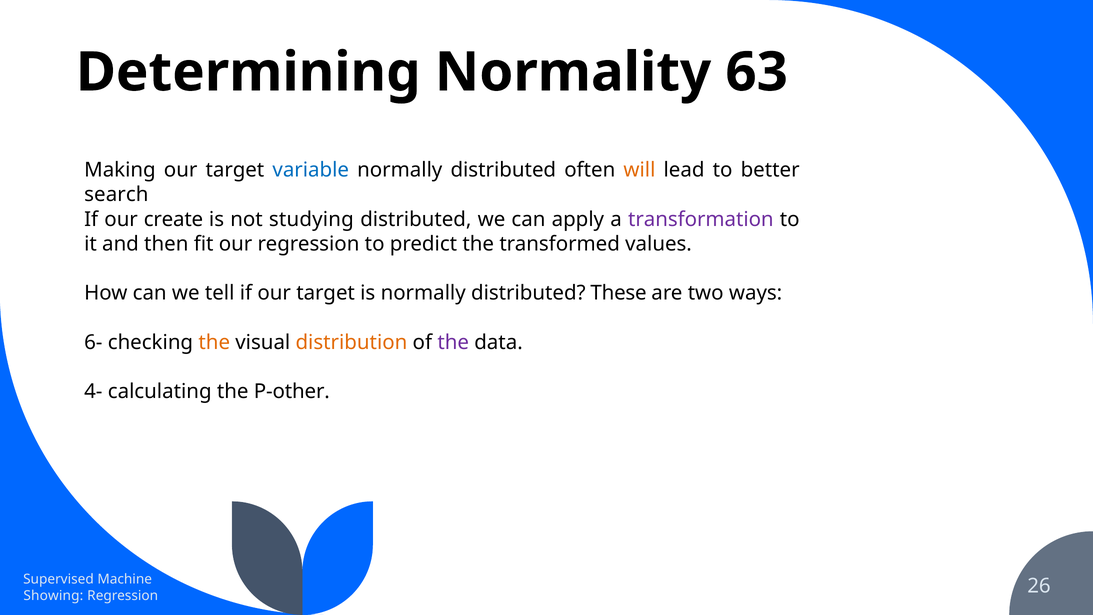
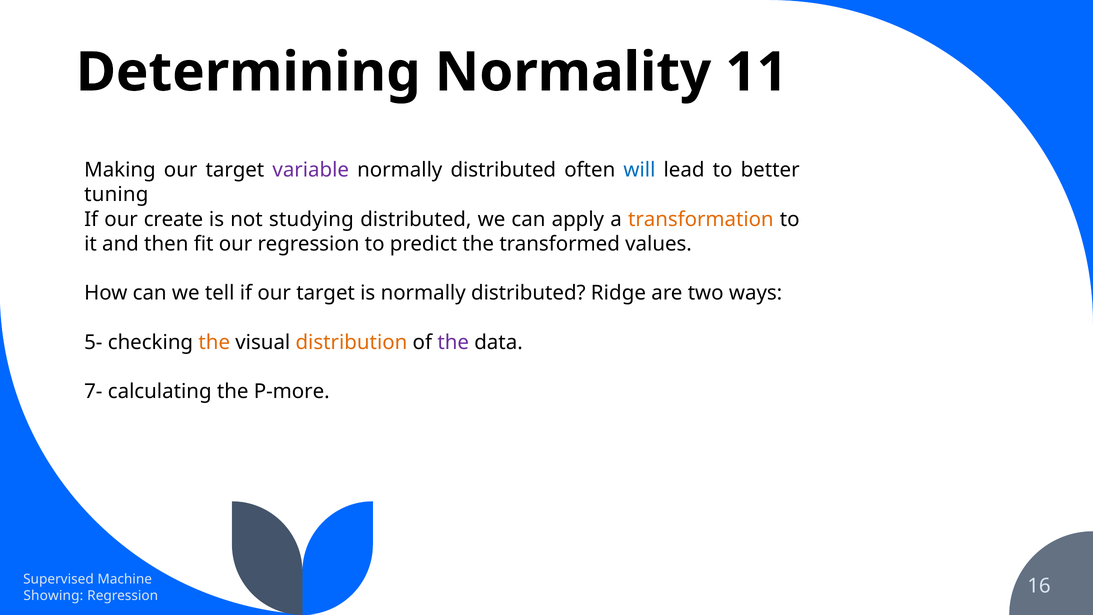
63: 63 -> 11
variable colour: blue -> purple
will colour: orange -> blue
search: search -> tuning
transformation colour: purple -> orange
These: These -> Ridge
6-: 6- -> 5-
4-: 4- -> 7-
P-other: P-other -> P-more
26: 26 -> 16
